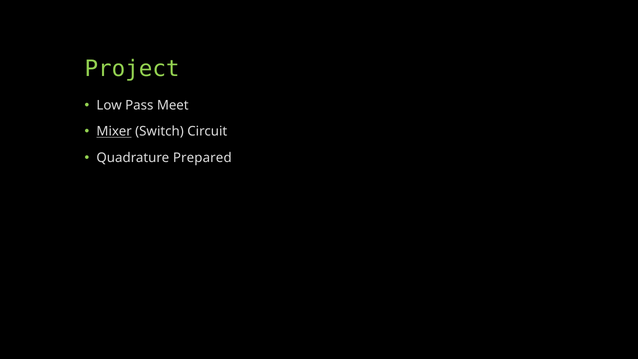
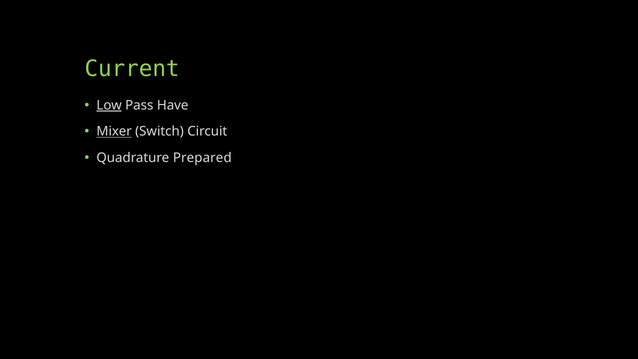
Project: Project -> Current
Low underline: none -> present
Meet: Meet -> Have
